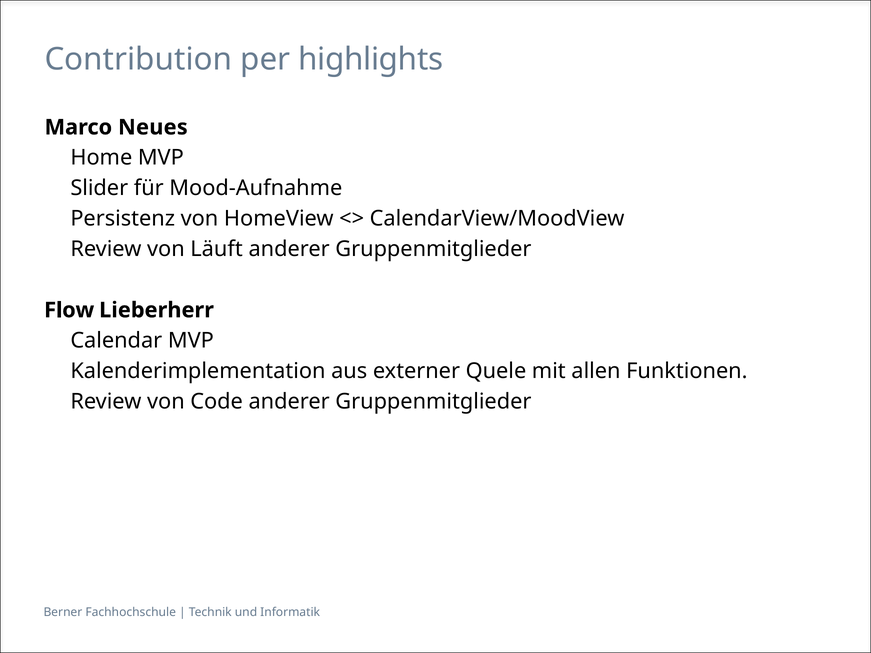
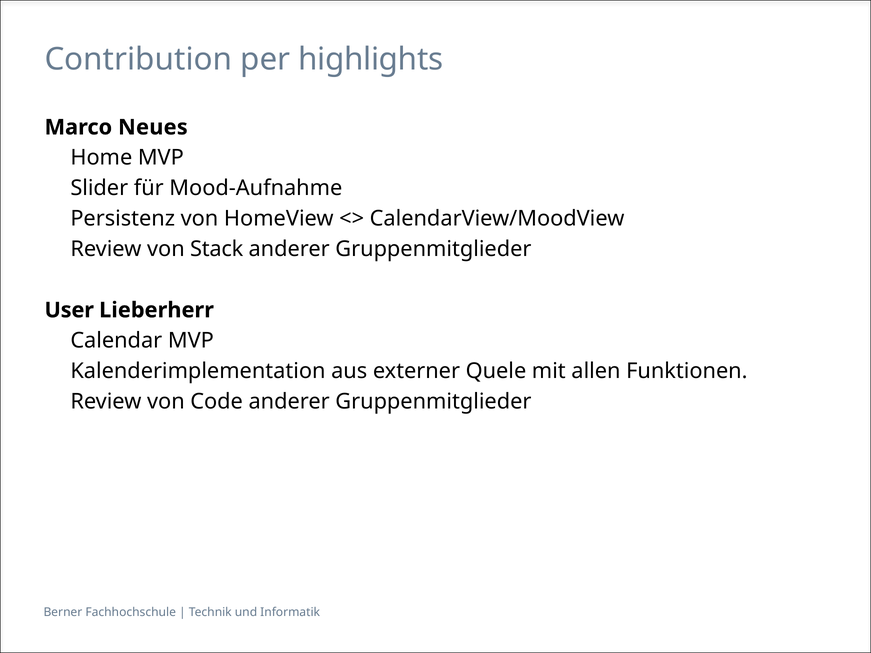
Läuft: Läuft -> Stack
Flow: Flow -> User
